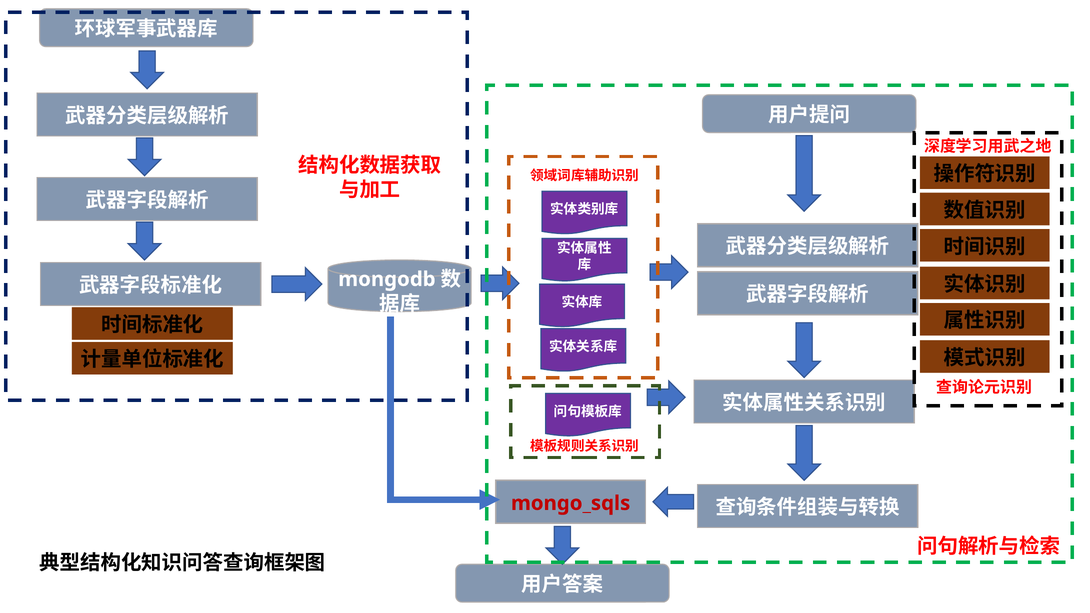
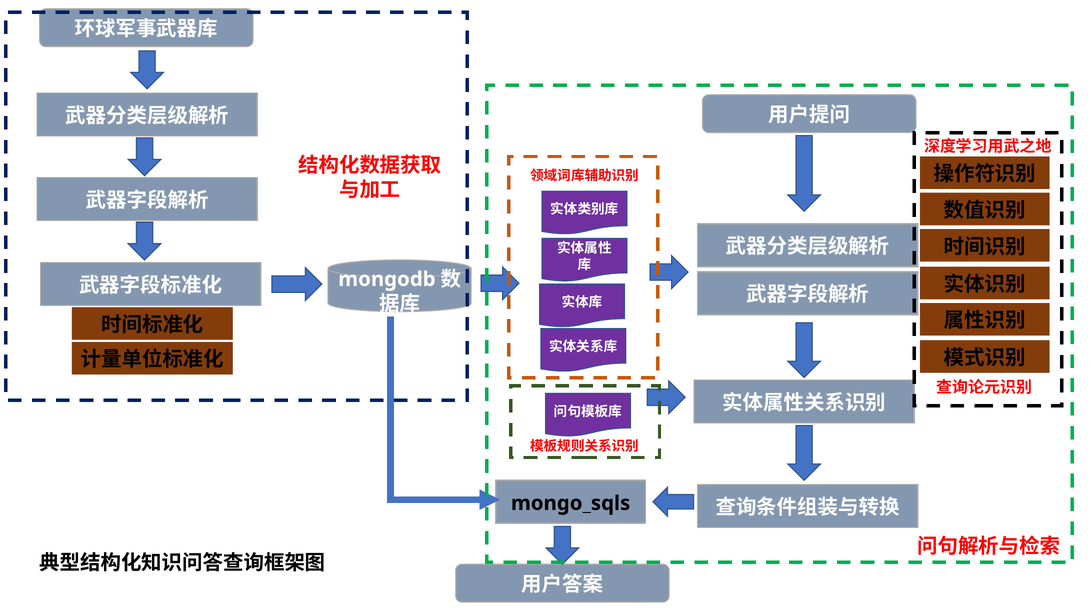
mongo_sqls colour: red -> black
